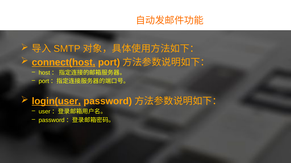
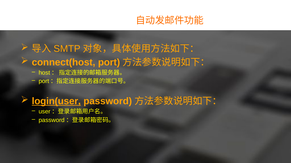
connect(host underline: present -> none
